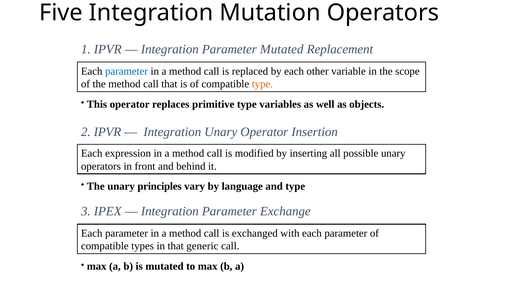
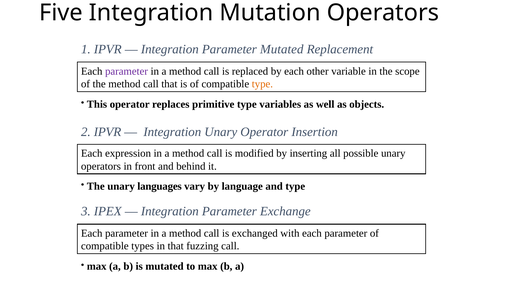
parameter at (127, 71) colour: blue -> purple
principles: principles -> languages
generic: generic -> fuzzing
